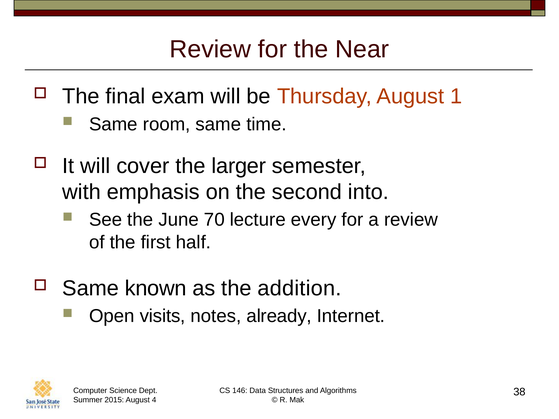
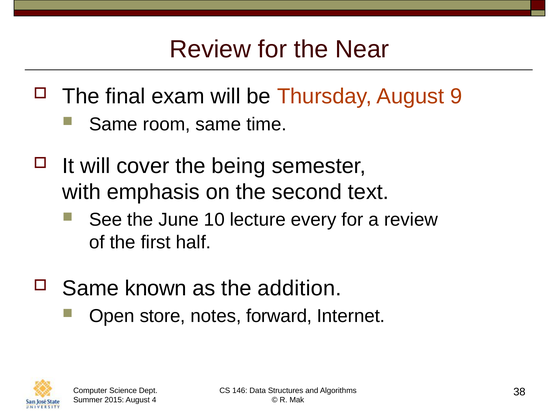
1: 1 -> 9
larger: larger -> being
into: into -> text
70: 70 -> 10
visits: visits -> store
already: already -> forward
